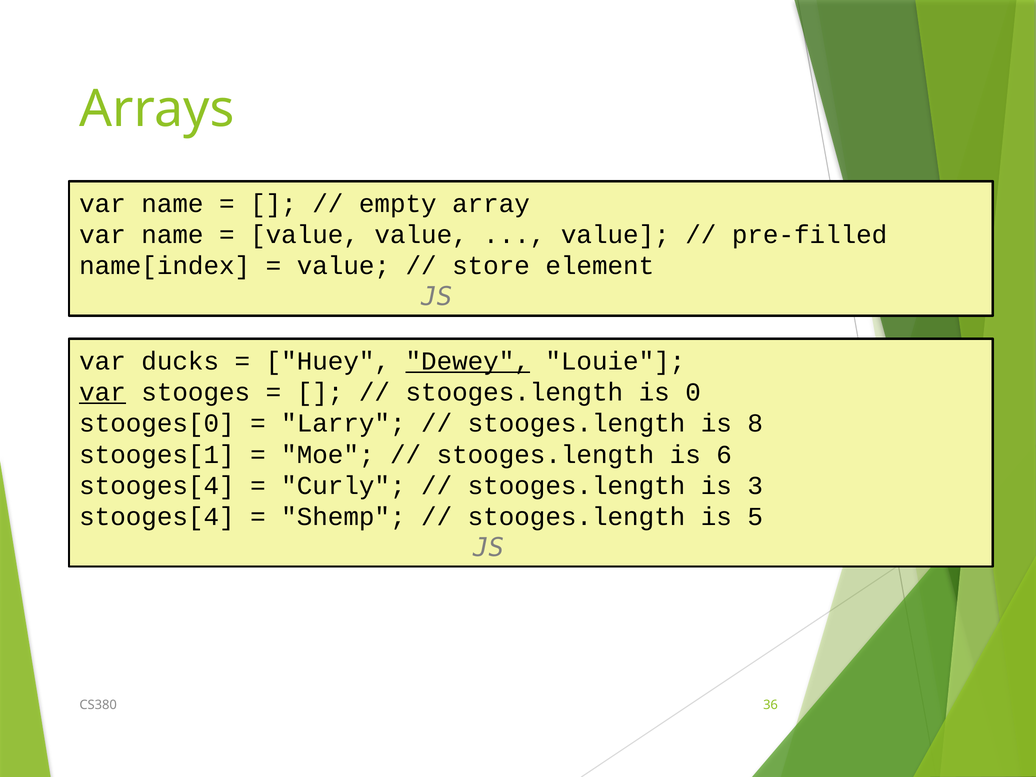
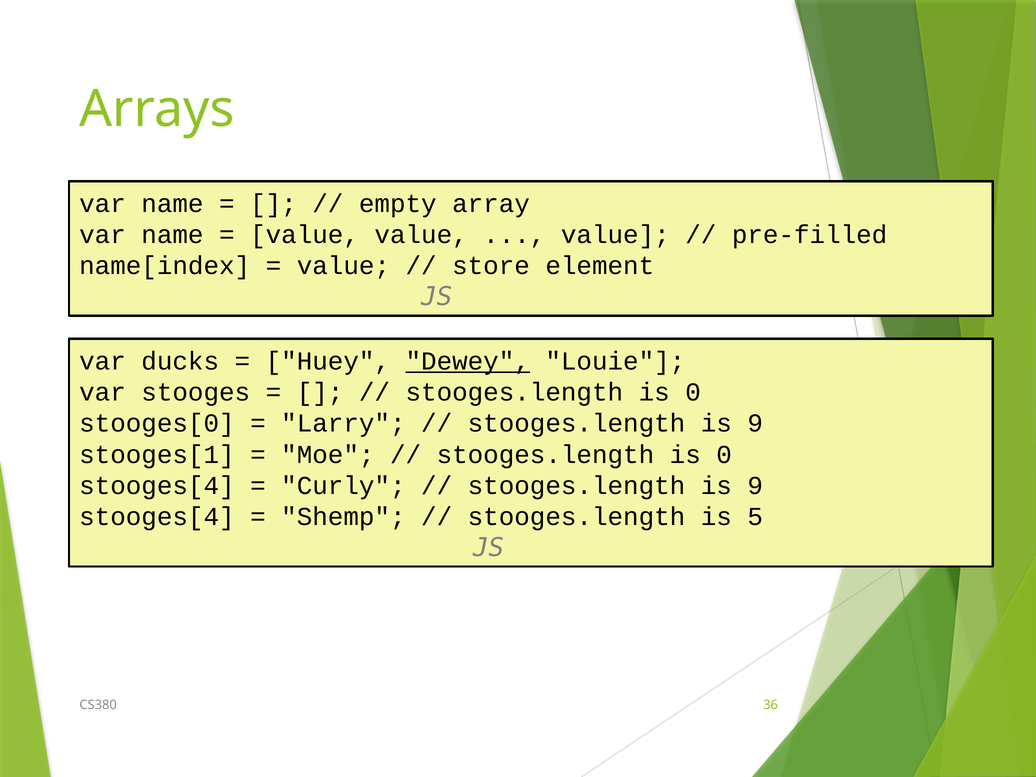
var at (103, 392) underline: present -> none
8 at (755, 423): 8 -> 9
6 at (724, 454): 6 -> 0
3 at (755, 486): 3 -> 9
